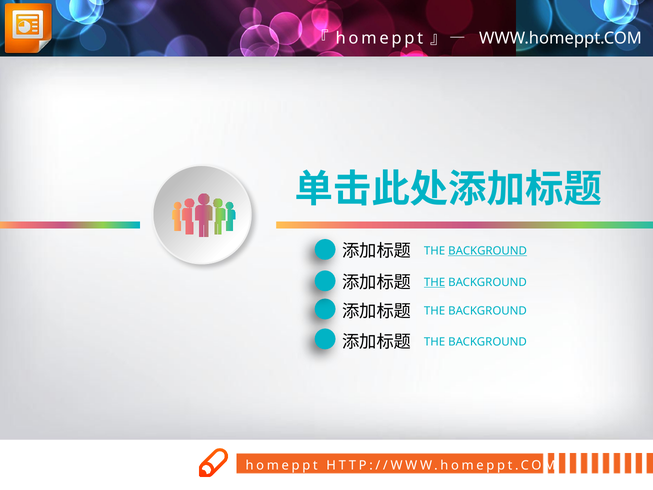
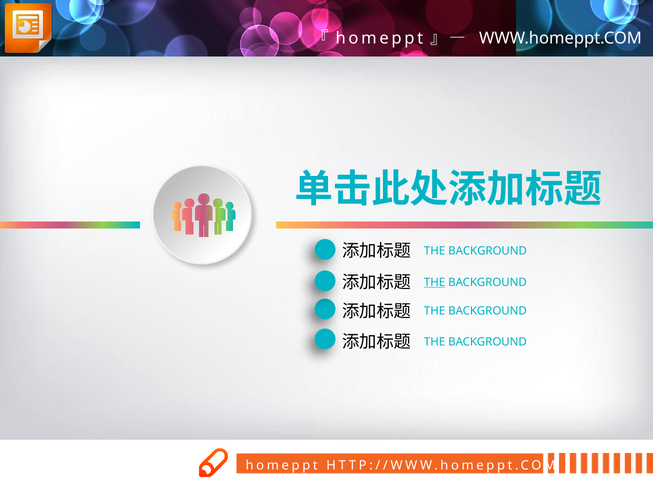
BACKGROUND at (488, 251) underline: present -> none
